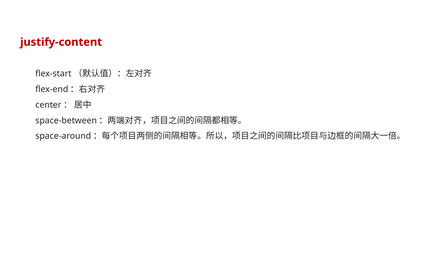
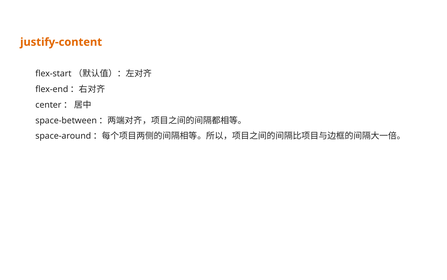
justify-content colour: red -> orange
